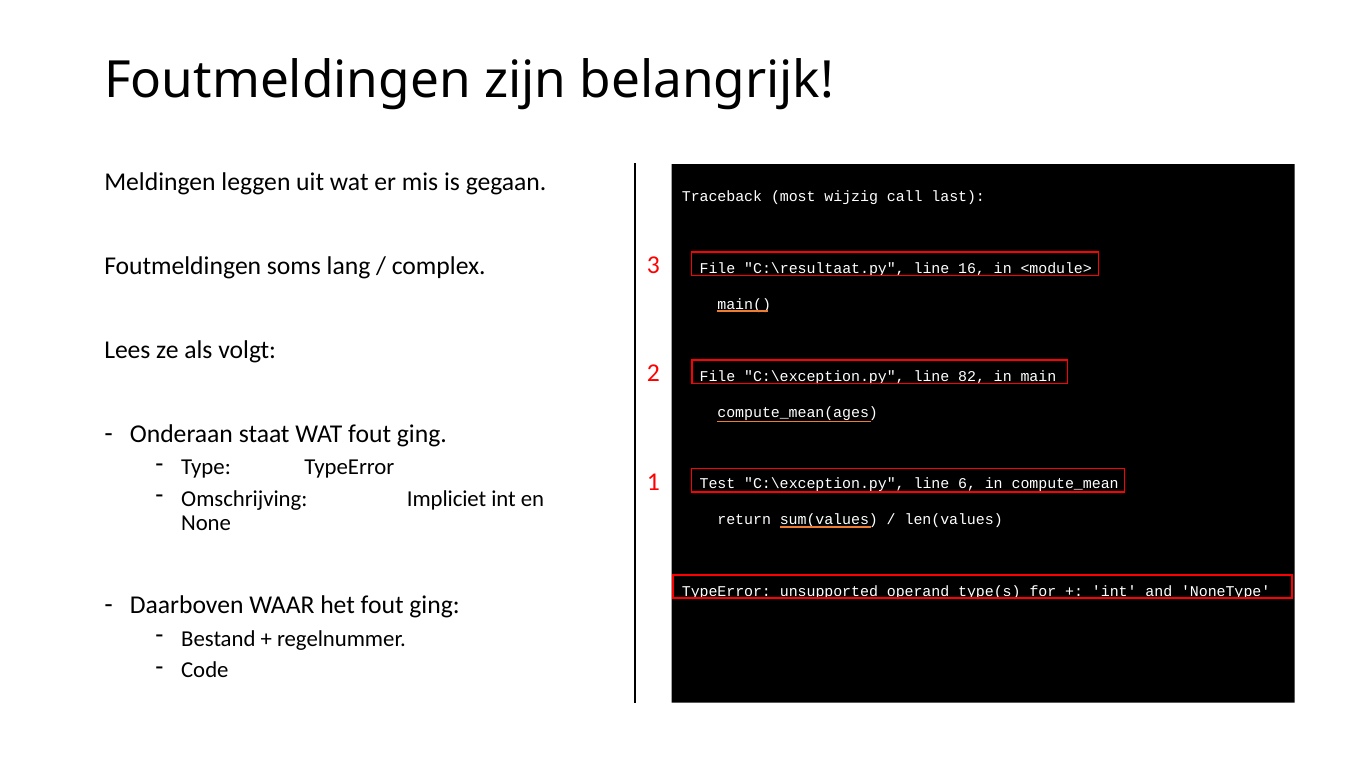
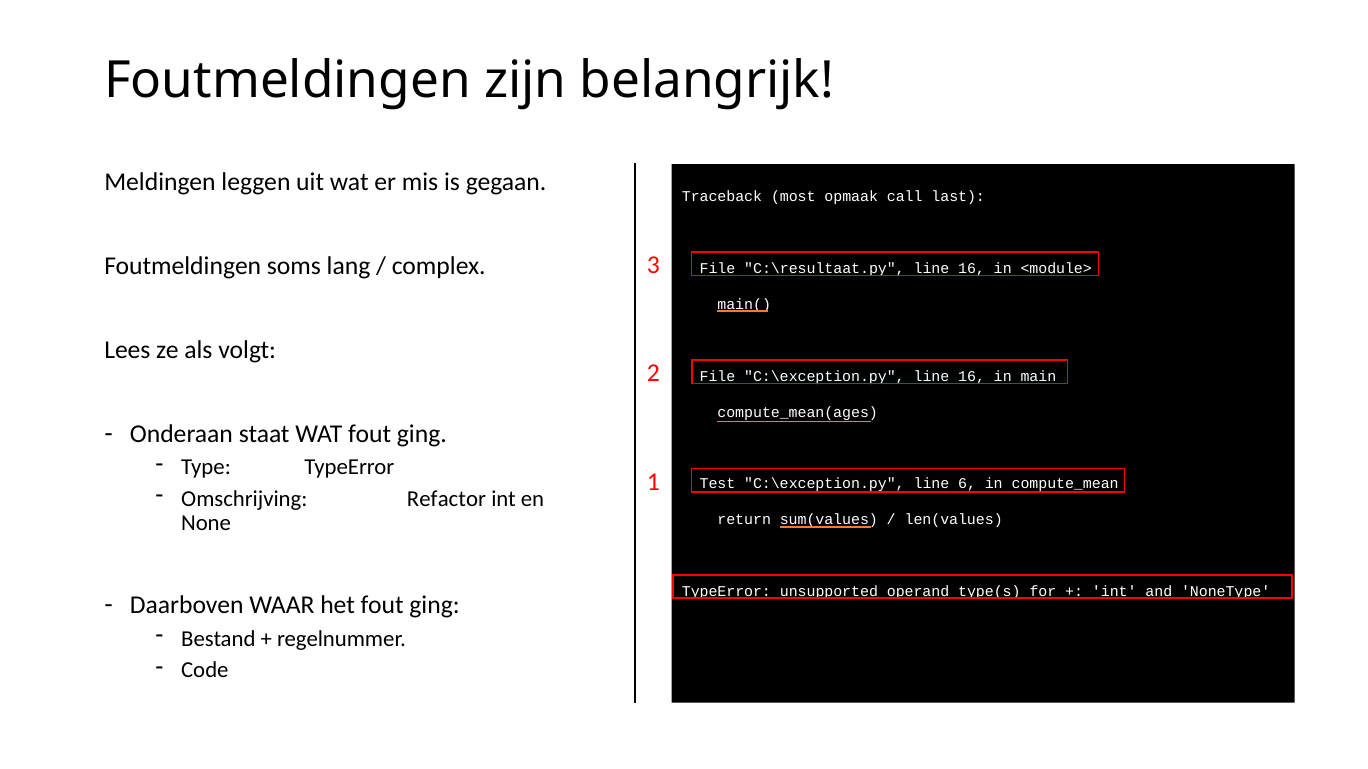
wijzig: wijzig -> opmaak
C:\exception.py line 82: 82 -> 16
Impliciet: Impliciet -> Refactor
